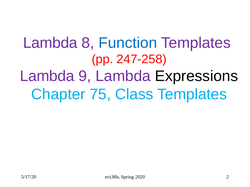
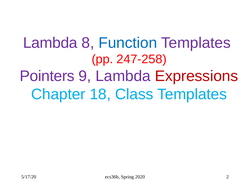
Lambda at (47, 76): Lambda -> Pointers
Expressions colour: black -> red
75: 75 -> 18
